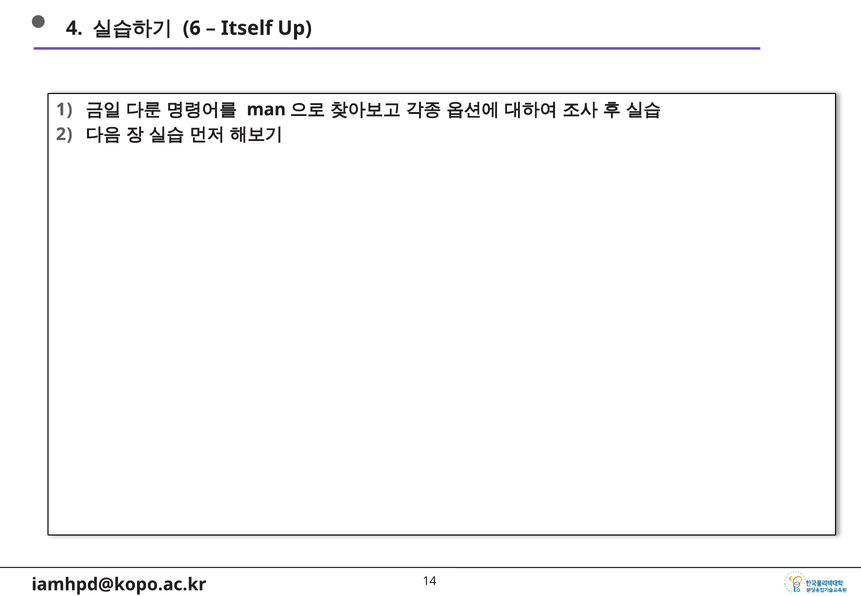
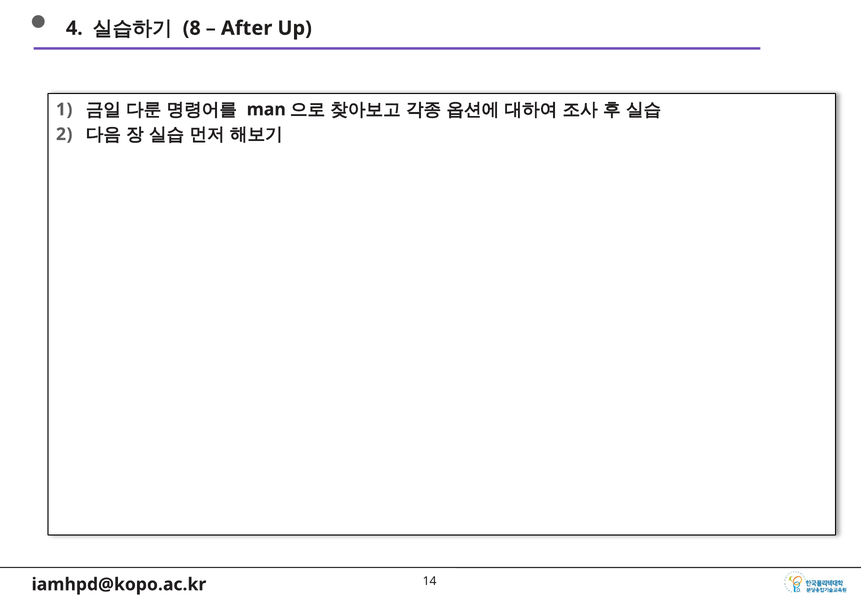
6: 6 -> 8
Itself: Itself -> After
